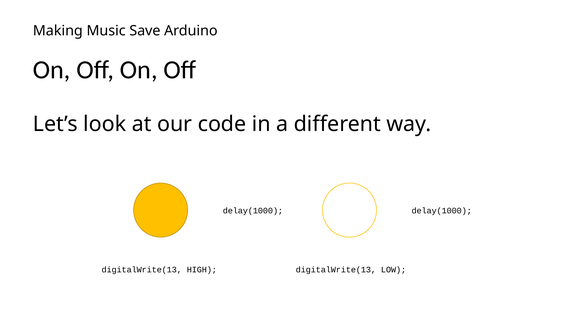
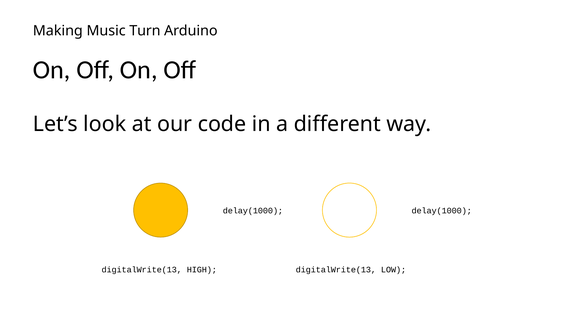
Save: Save -> Turn
